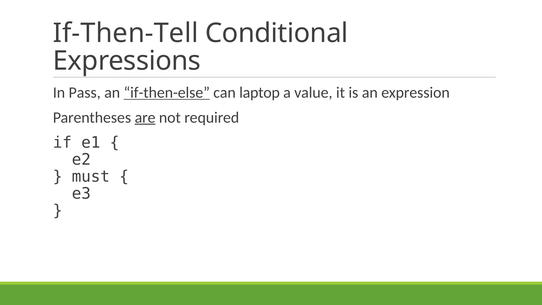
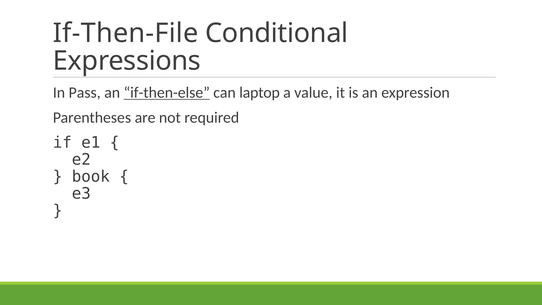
If-Then-Tell: If-Then-Tell -> If-Then-File
are underline: present -> none
must: must -> book
